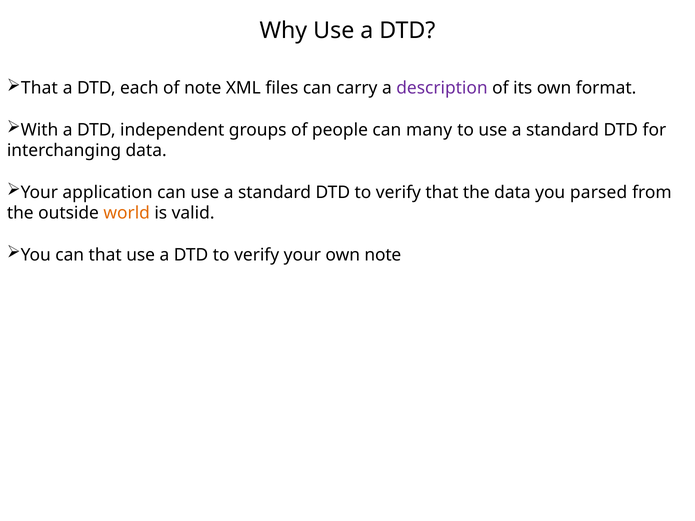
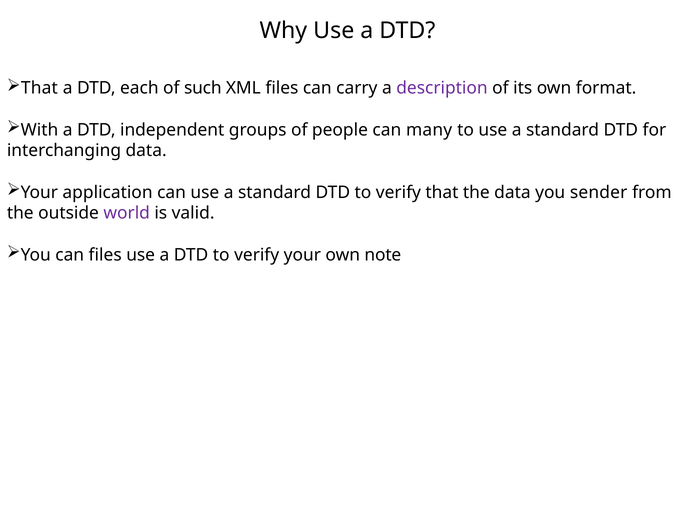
of note: note -> such
parsed: parsed -> sender
world colour: orange -> purple
can that: that -> files
